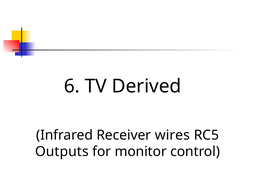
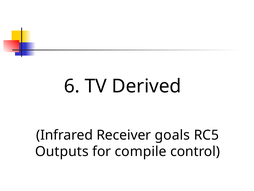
wires: wires -> goals
monitor: monitor -> compile
